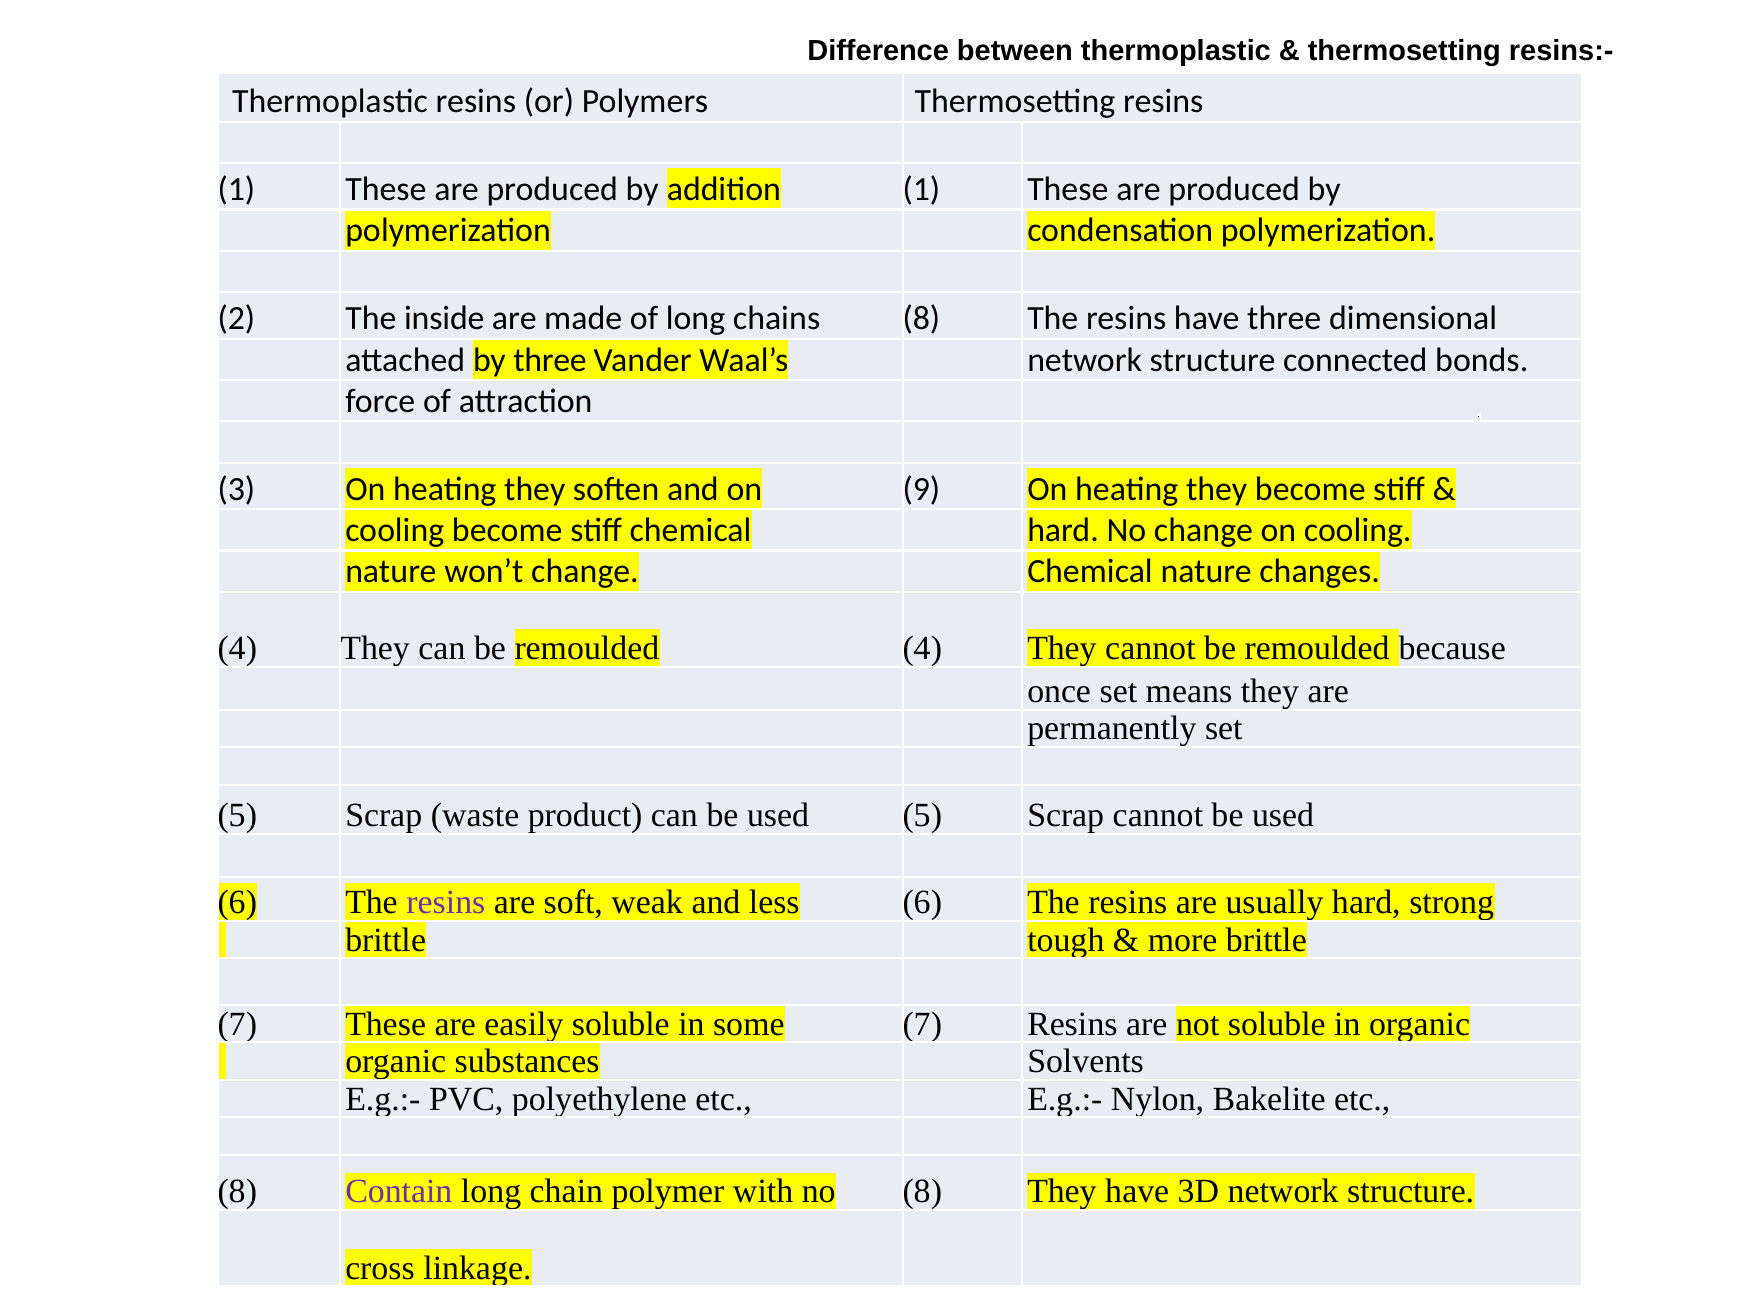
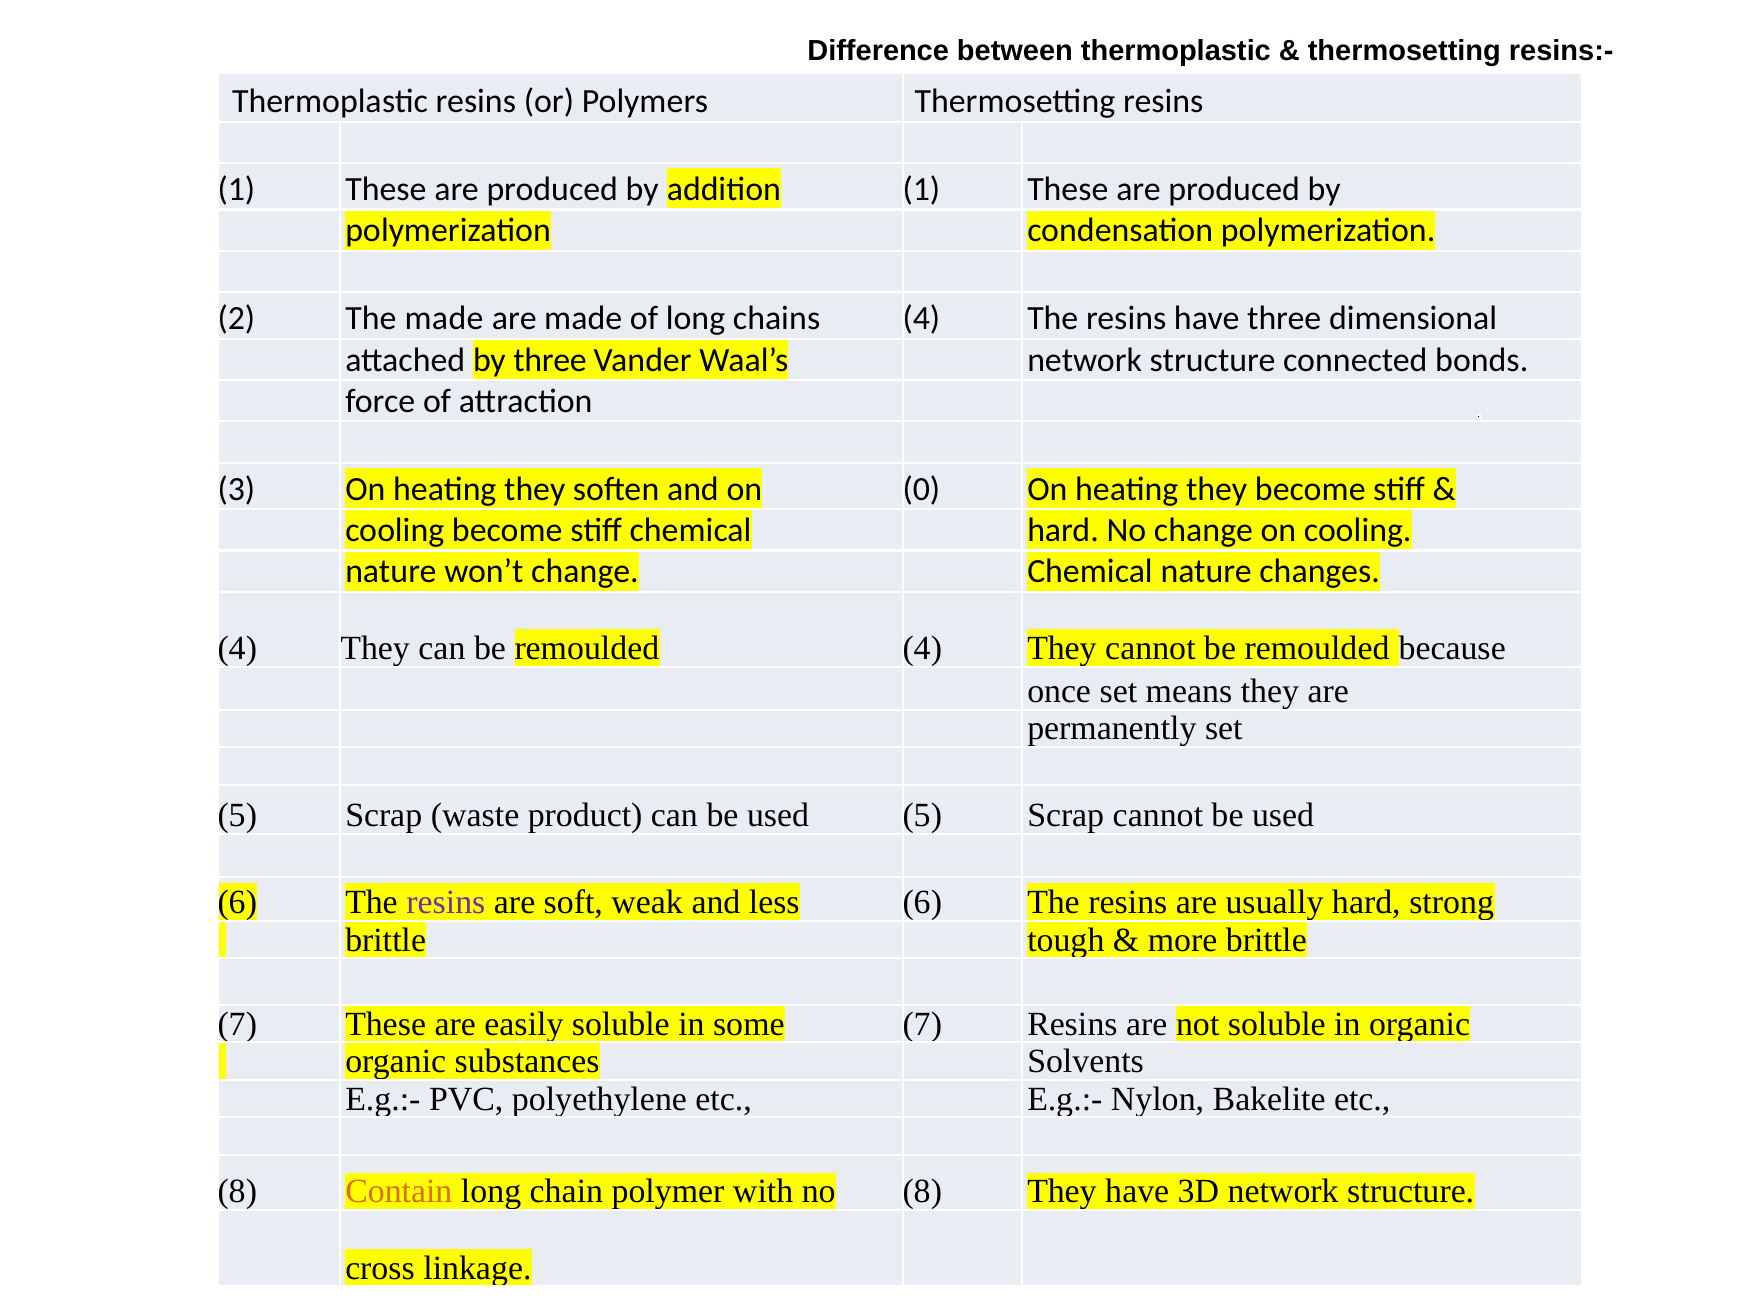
The inside: inside -> made
chains 8: 8 -> 4
9: 9 -> 0
Contain colour: purple -> orange
